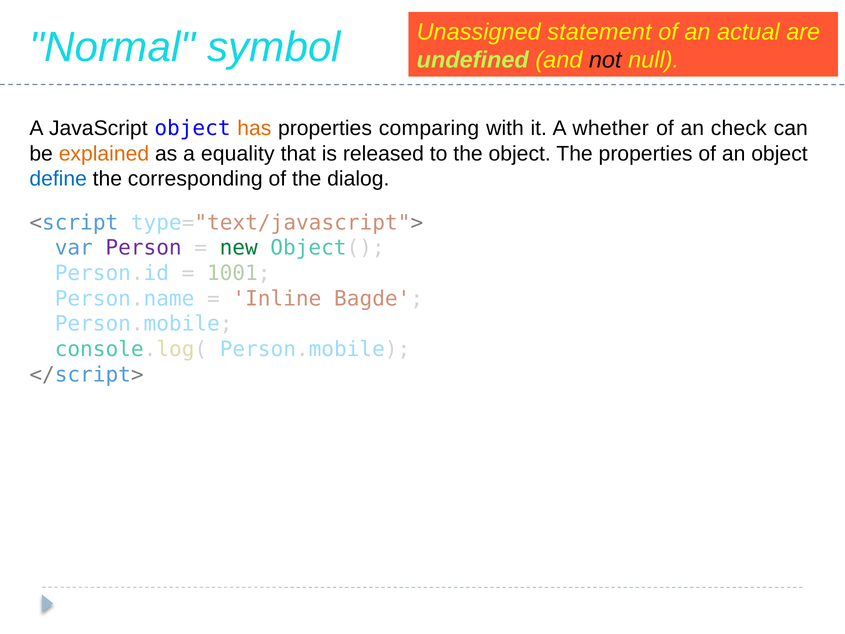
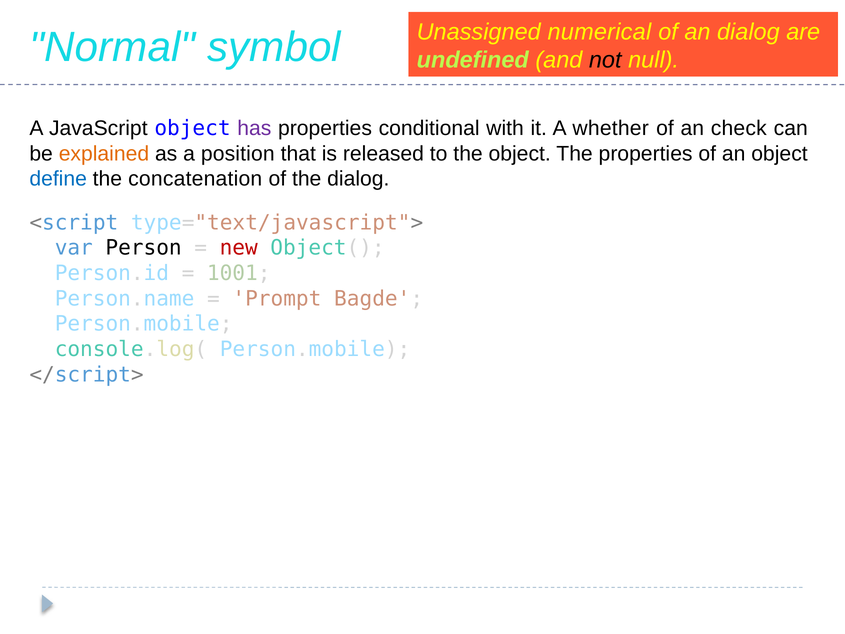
statement: statement -> numerical
an actual: actual -> dialog
has colour: orange -> purple
comparing: comparing -> conditional
equality: equality -> position
corresponding: corresponding -> concatenation
Person colour: purple -> black
new colour: green -> red
Inline: Inline -> Prompt
